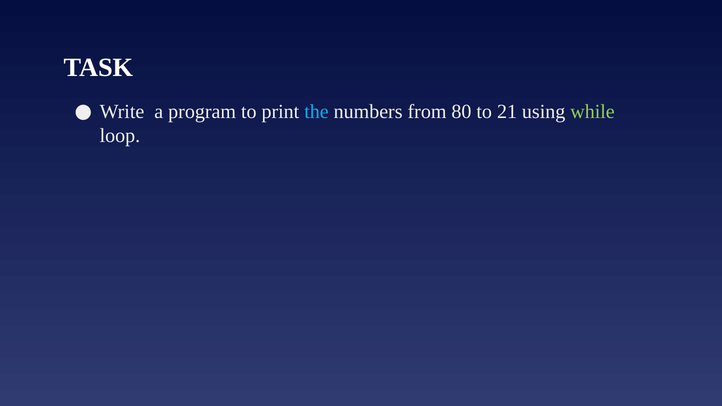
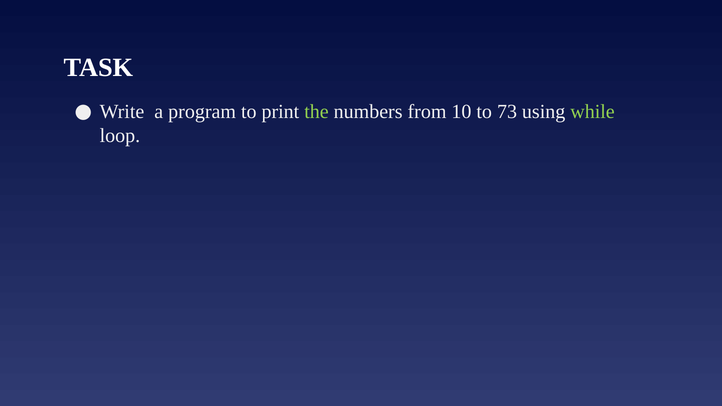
the colour: light blue -> light green
80: 80 -> 10
21: 21 -> 73
